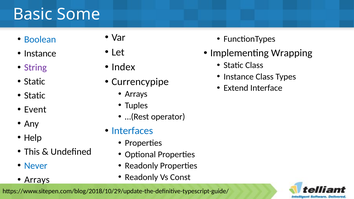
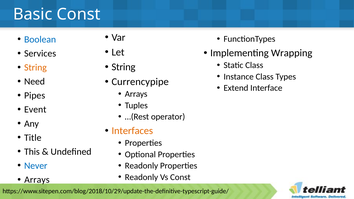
Basic Some: Some -> Const
Instance at (40, 53): Instance -> Services
Index at (123, 67): Index -> String
String at (35, 68) colour: purple -> orange
Static at (35, 82): Static -> Need
Static at (35, 96): Static -> Pipes
Interfaces colour: blue -> orange
Help: Help -> Title
